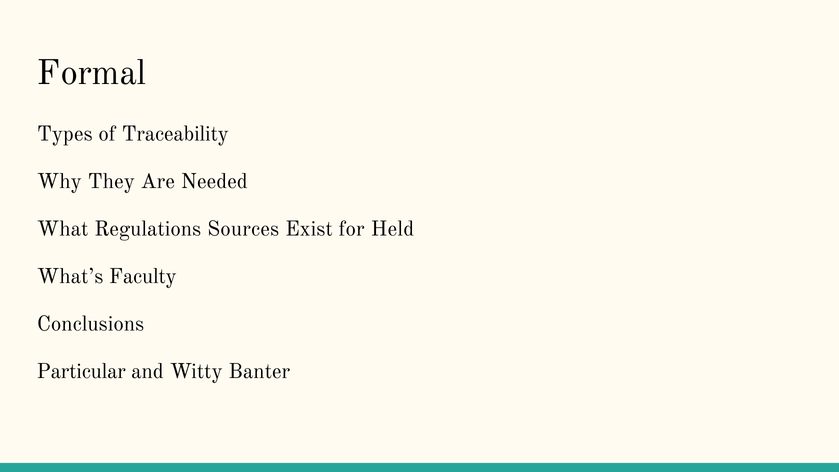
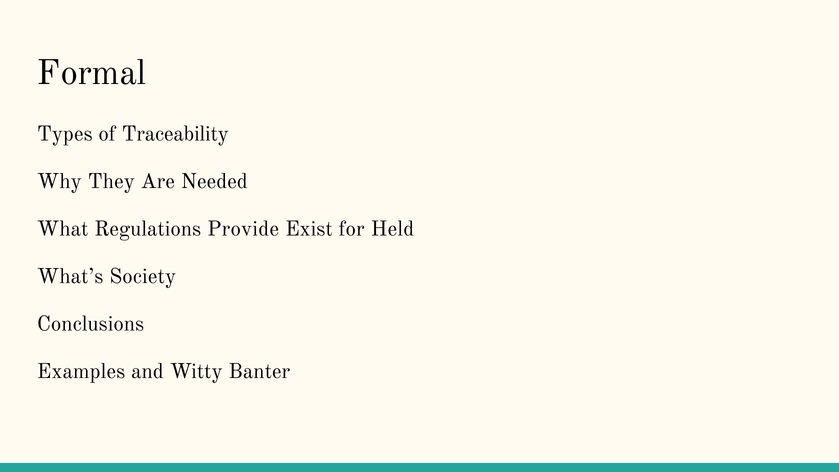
Sources: Sources -> Provide
Faculty: Faculty -> Society
Particular: Particular -> Examples
